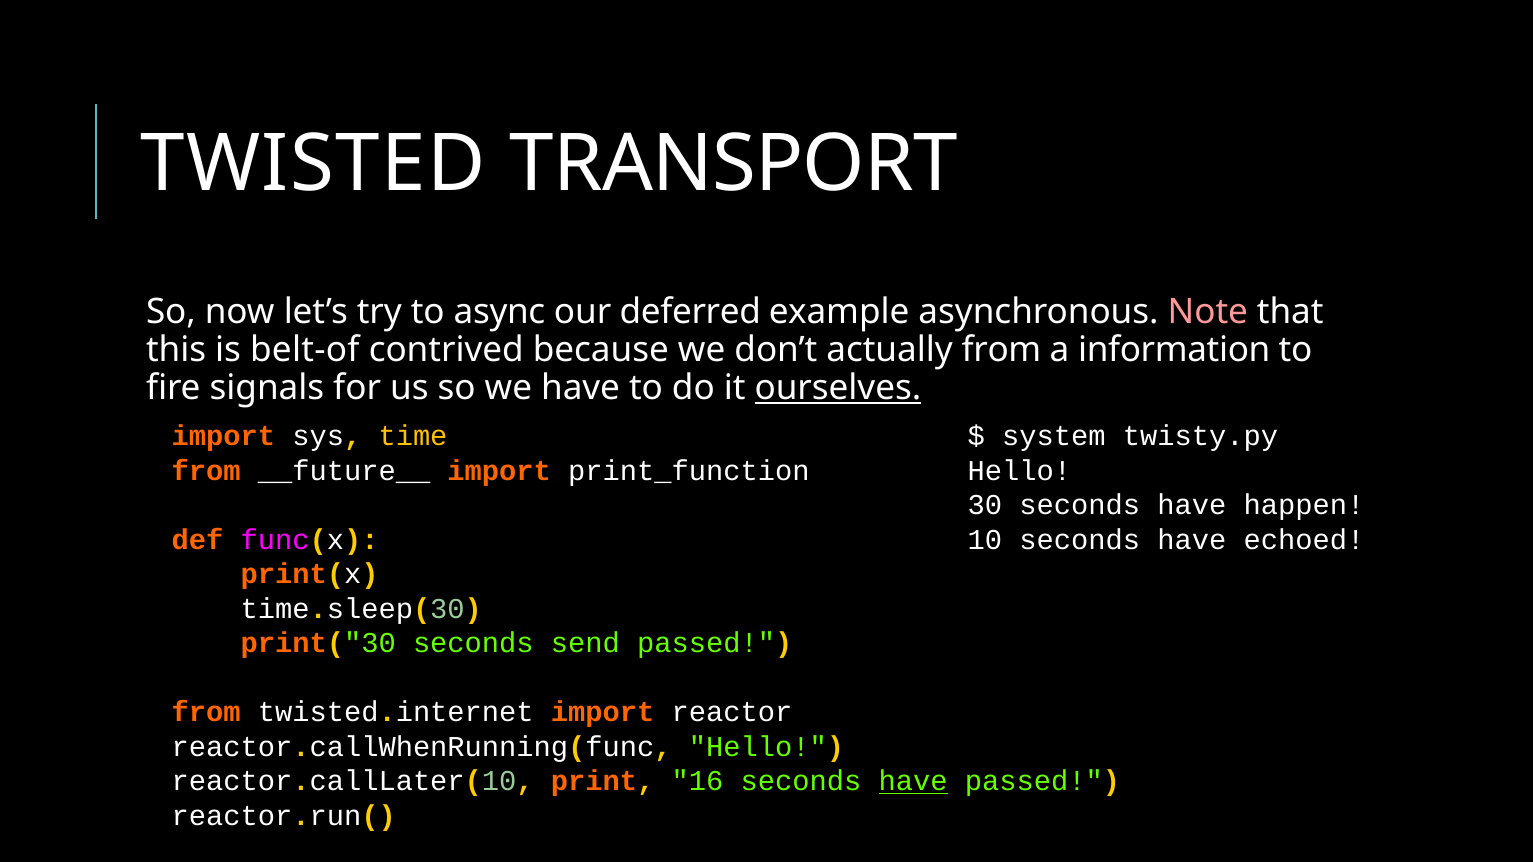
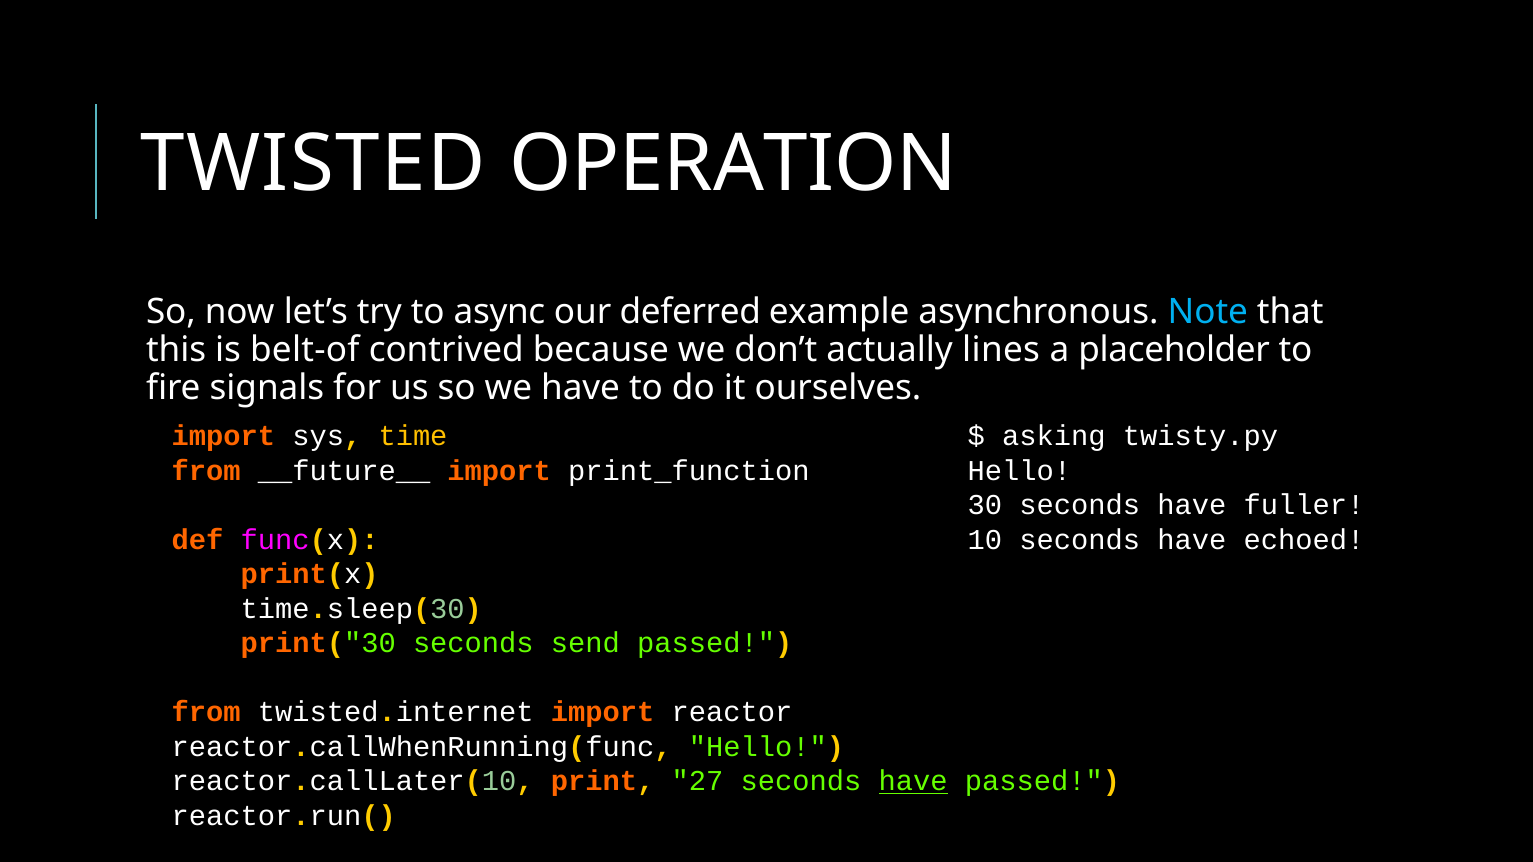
TRANSPORT: TRANSPORT -> OPERATION
Note colour: pink -> light blue
actually from: from -> lines
information: information -> placeholder
ourselves underline: present -> none
system: system -> asking
happen: happen -> fuller
16: 16 -> 27
